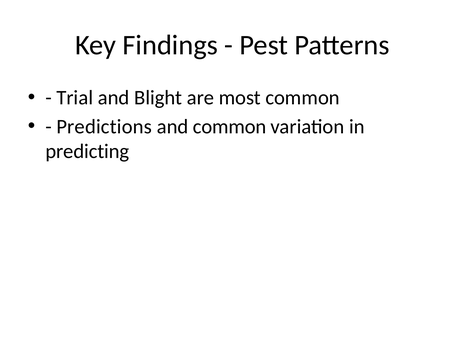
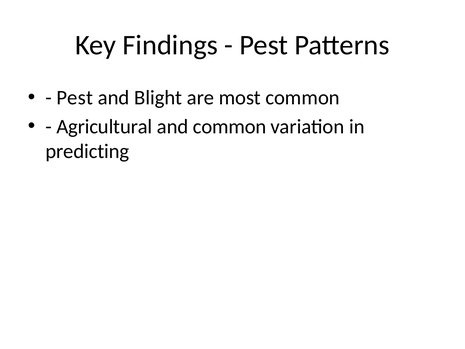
Trial at (75, 98): Trial -> Pest
Predictions: Predictions -> Agricultural
